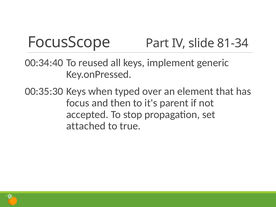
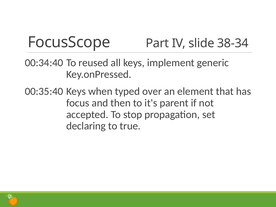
81-34: 81-34 -> 38-34
00:35:30: 00:35:30 -> 00:35:40
attached: attached -> declaring
